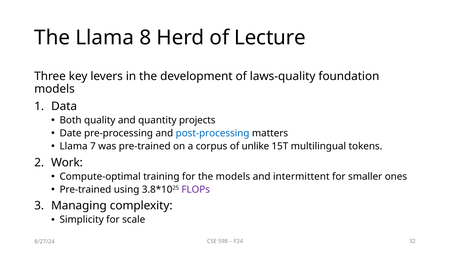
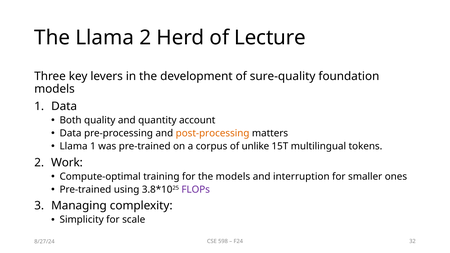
Llama 8: 8 -> 2
laws-quality: laws-quality -> sure-quality
projects: projects -> account
Date at (71, 133): Date -> Data
post-processing colour: blue -> orange
Llama 7: 7 -> 1
intermittent: intermittent -> interruption
